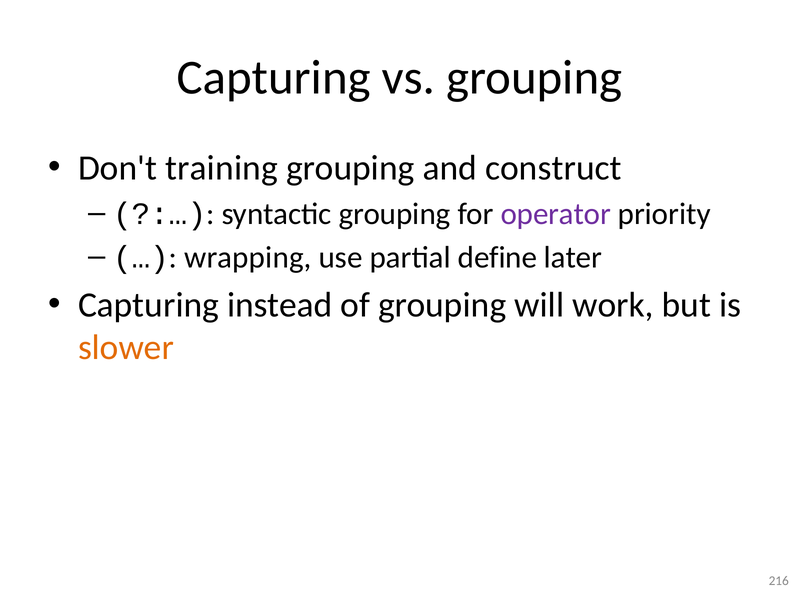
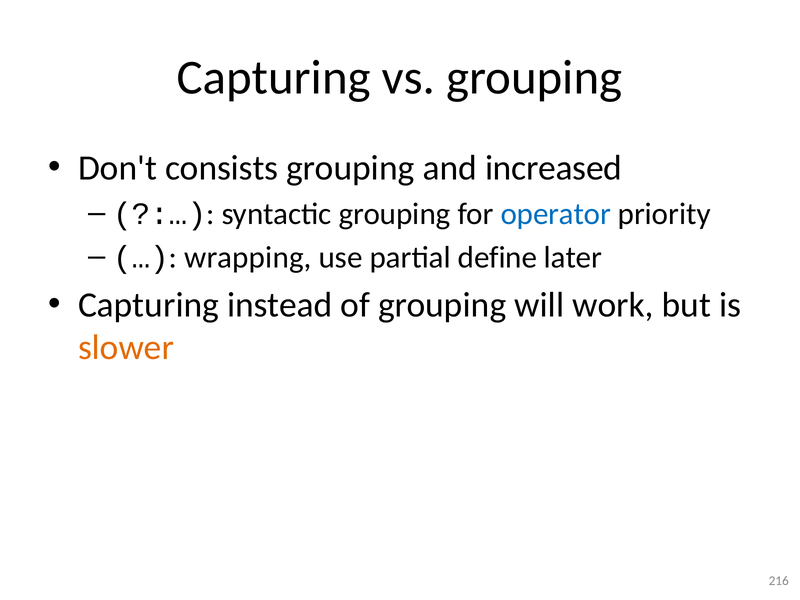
training: training -> consists
construct: construct -> increased
operator colour: purple -> blue
